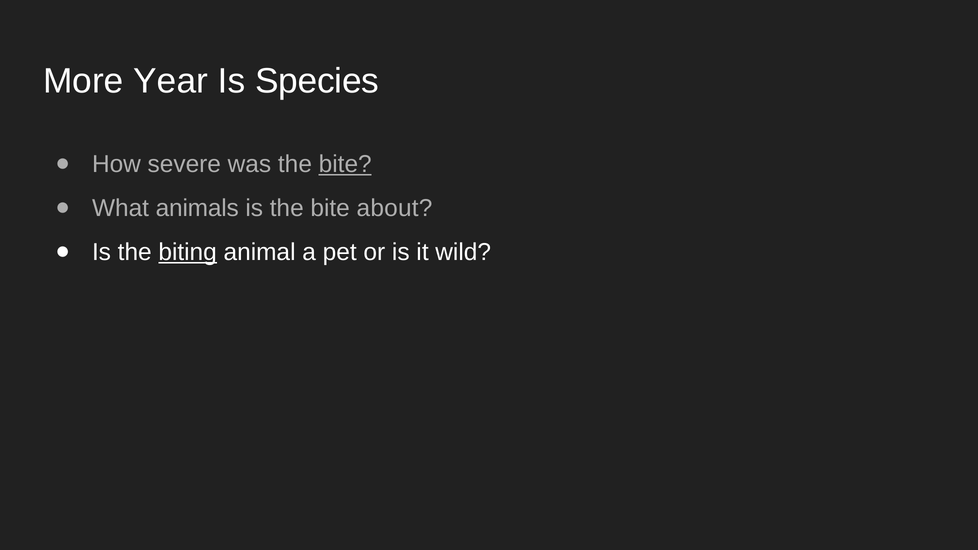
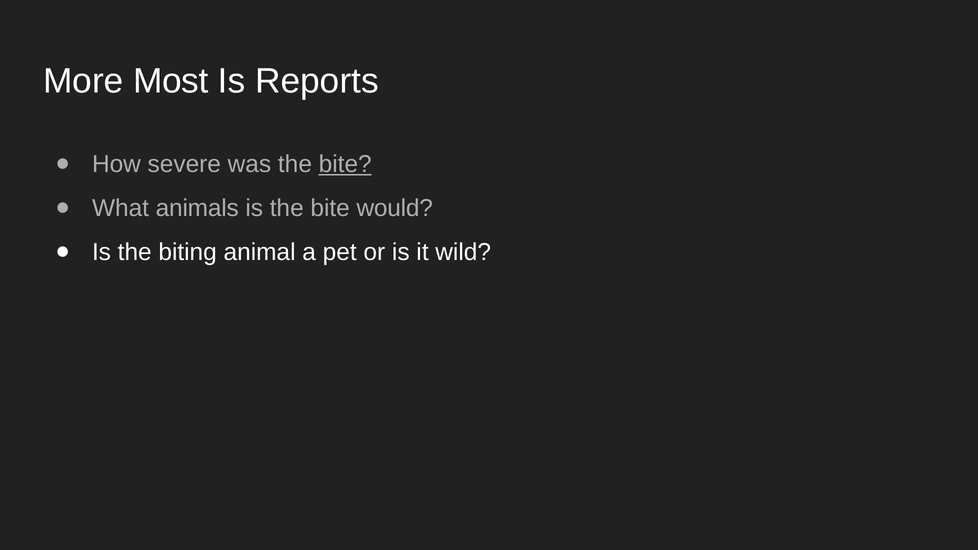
Year: Year -> Most
Species: Species -> Reports
about: about -> would
biting underline: present -> none
